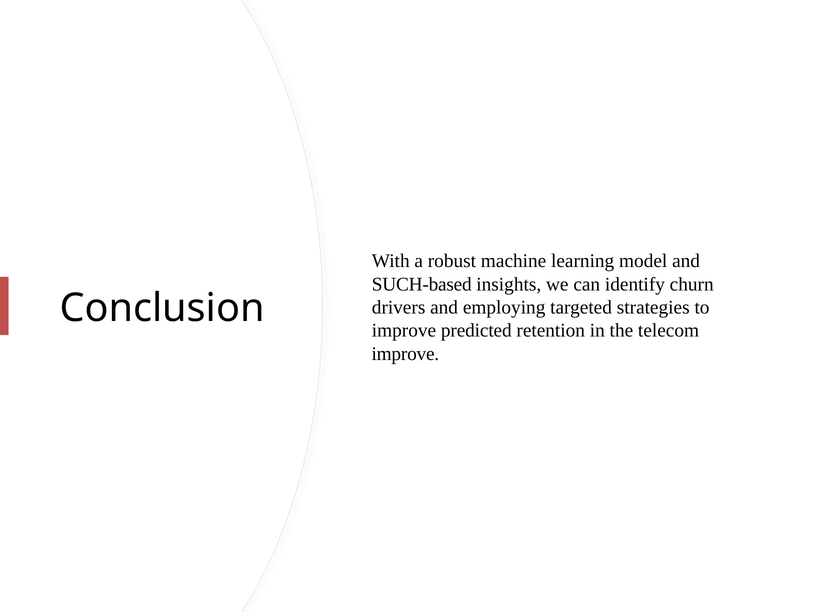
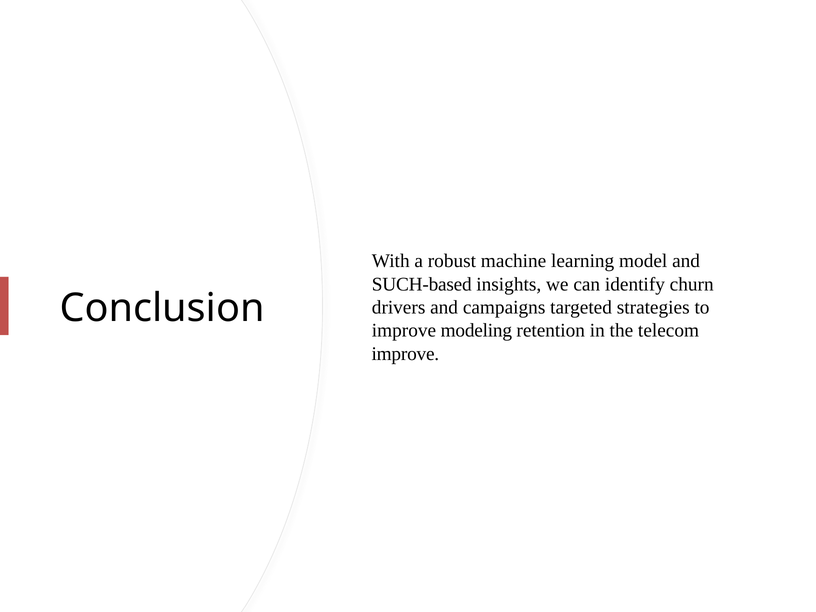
employing: employing -> campaigns
predicted: predicted -> modeling
